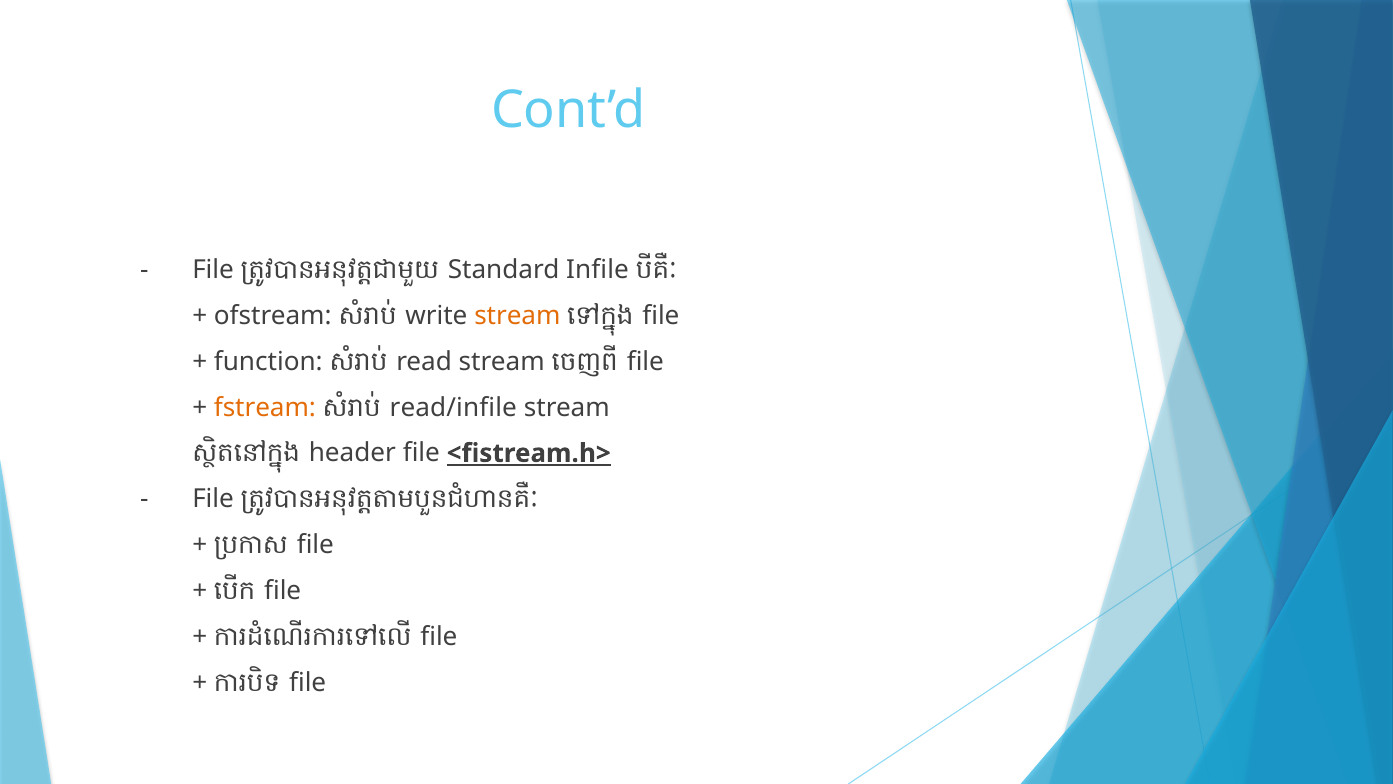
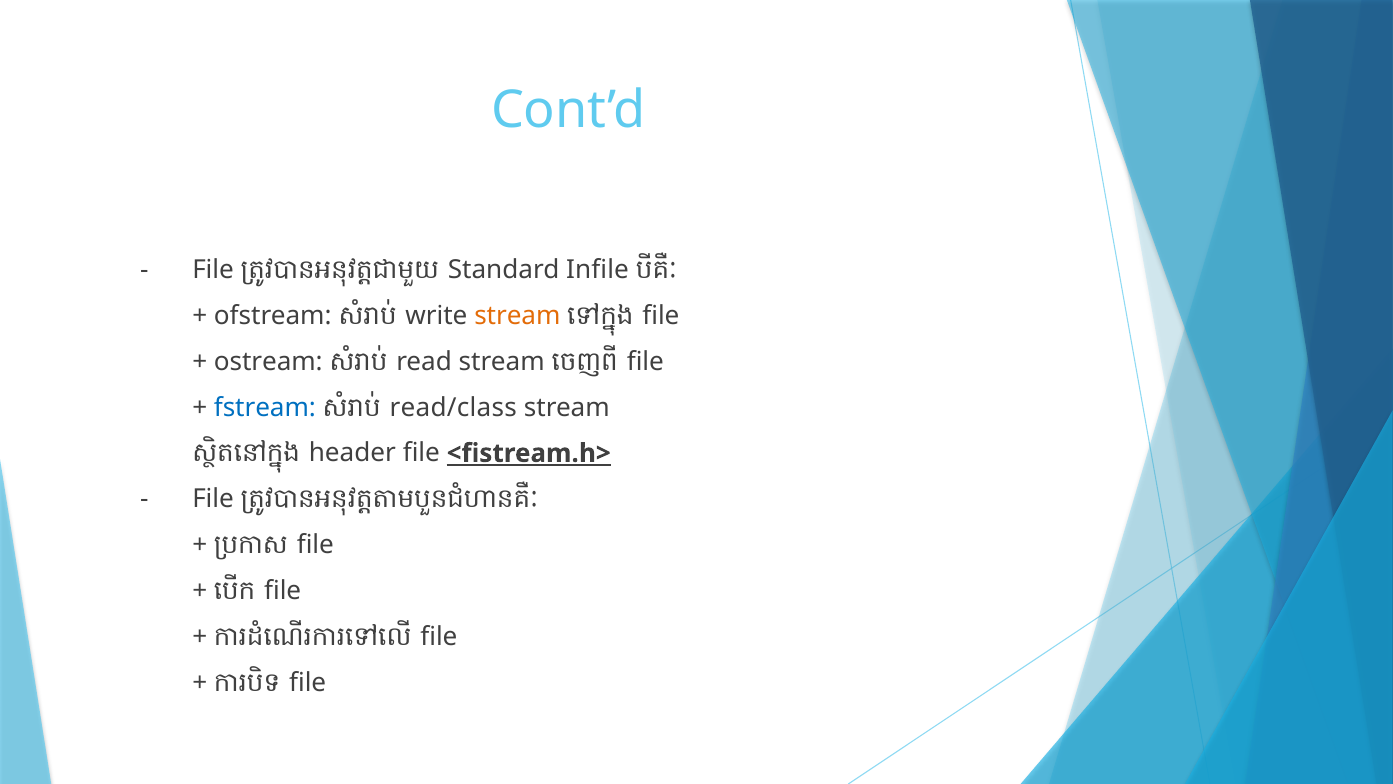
function: function -> ostream
fstream colour: orange -> blue
read/infile: read/infile -> read/class
